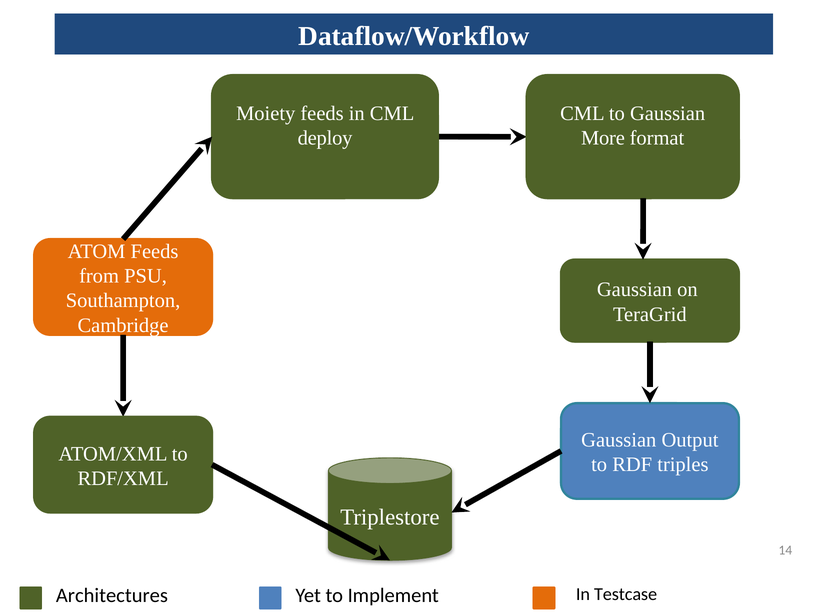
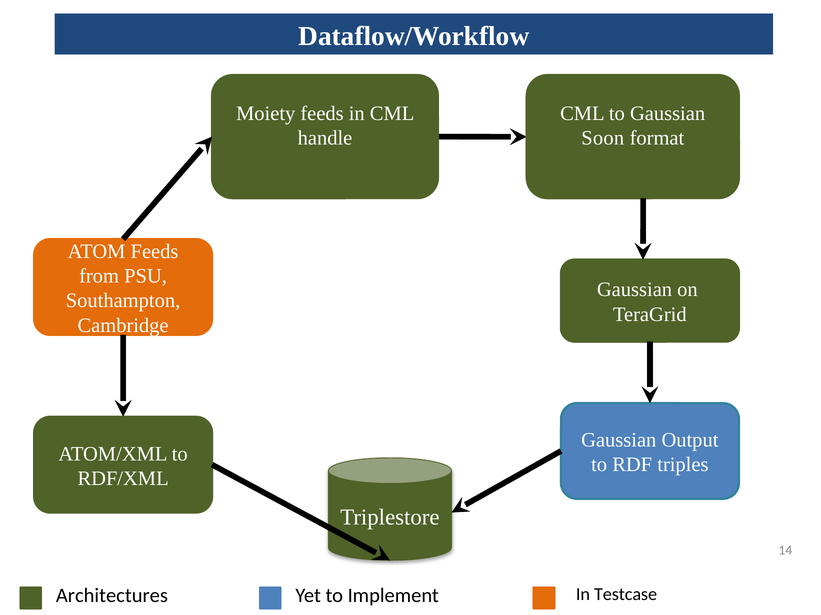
deploy: deploy -> handle
More: More -> Soon
